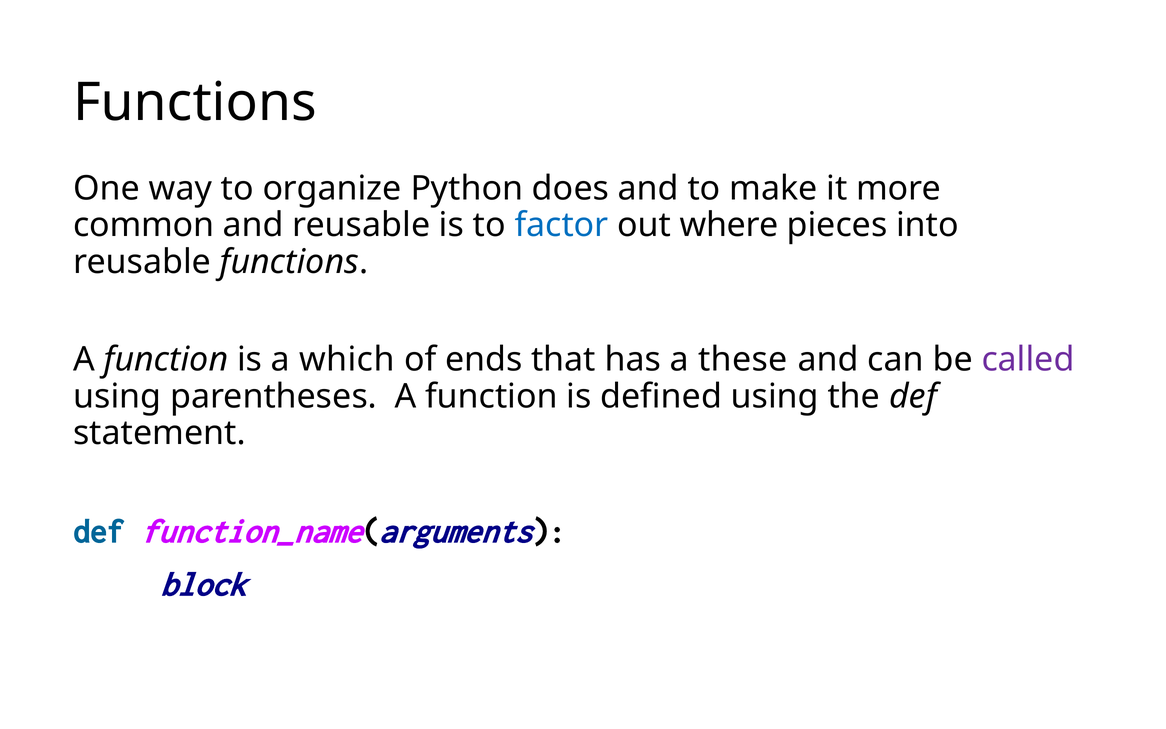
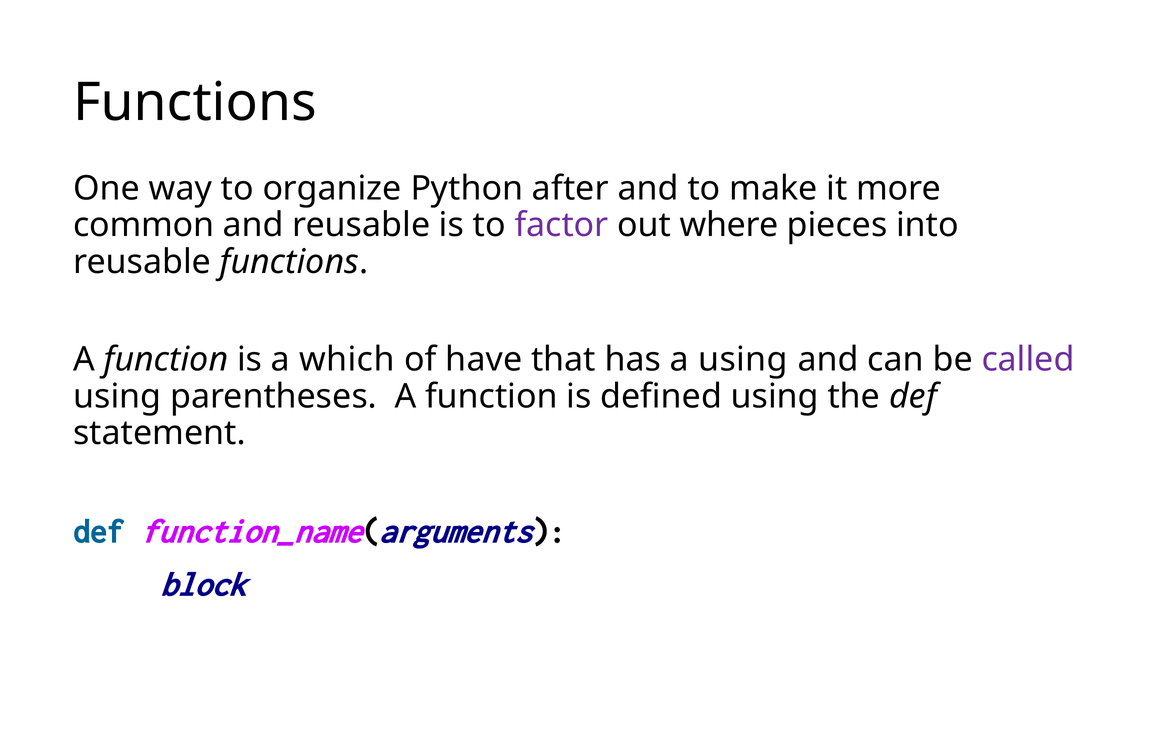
does: does -> after
factor colour: blue -> purple
ends: ends -> have
a these: these -> using
